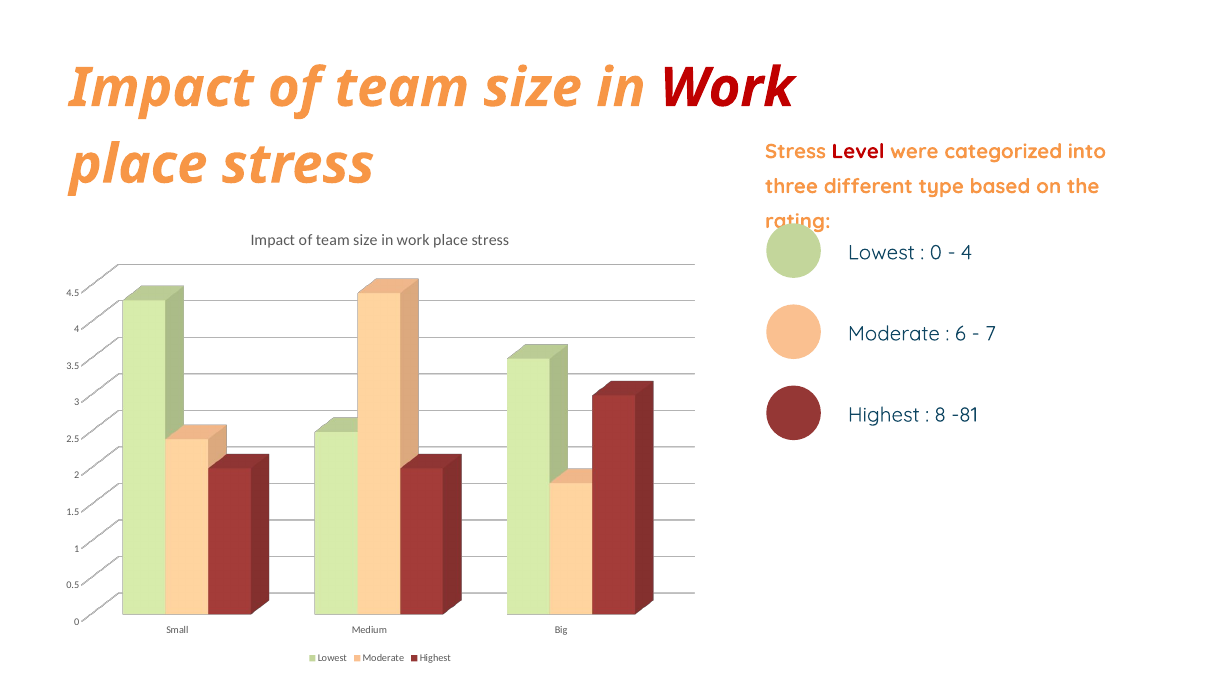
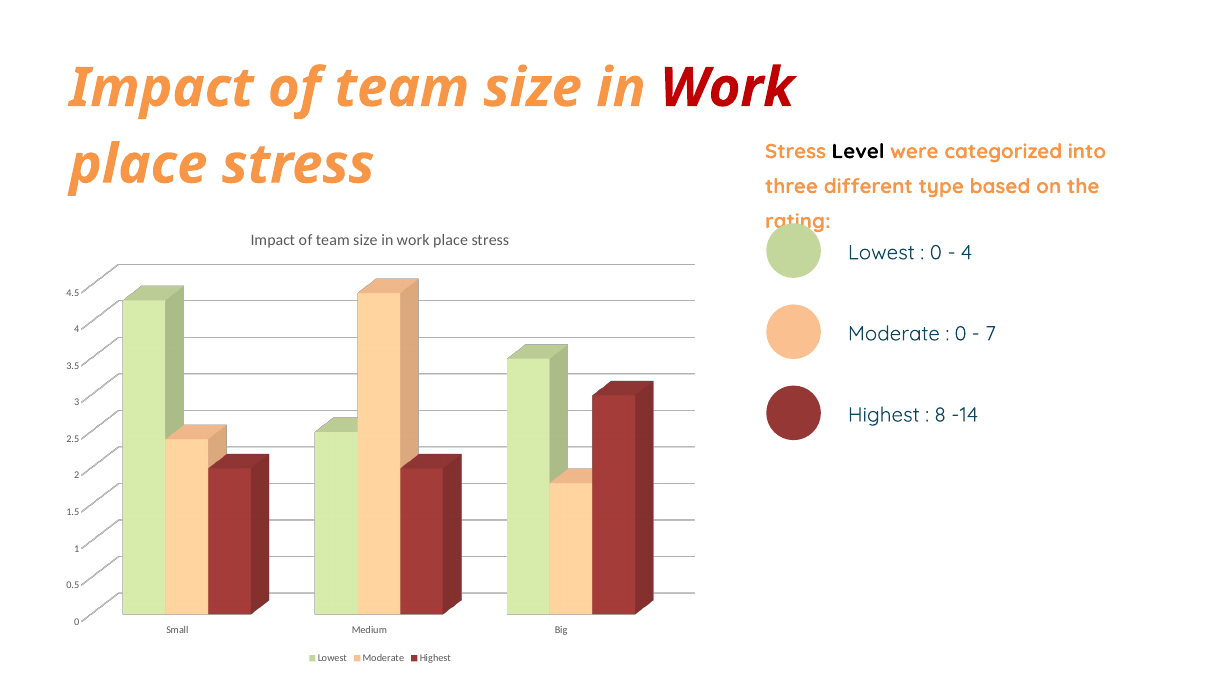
Level colour: red -> black
6 at (960, 334): 6 -> 0
-81: -81 -> -14
